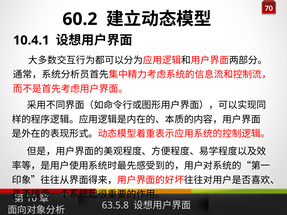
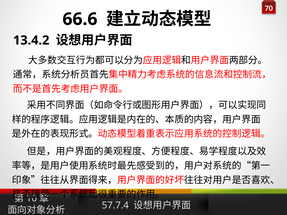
60.2: 60.2 -> 66.6
10.4.1: 10.4.1 -> 13.4.2
63.5.8: 63.5.8 -> 57.7.4
